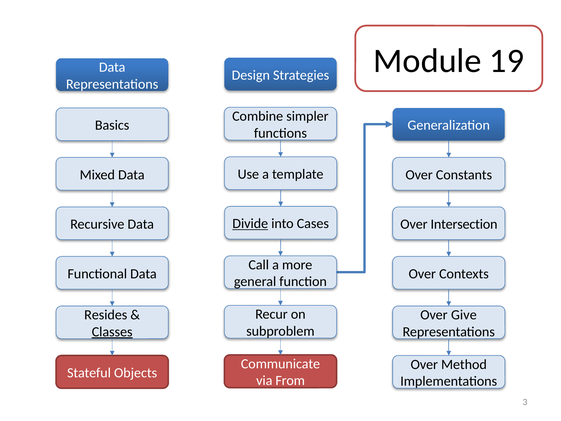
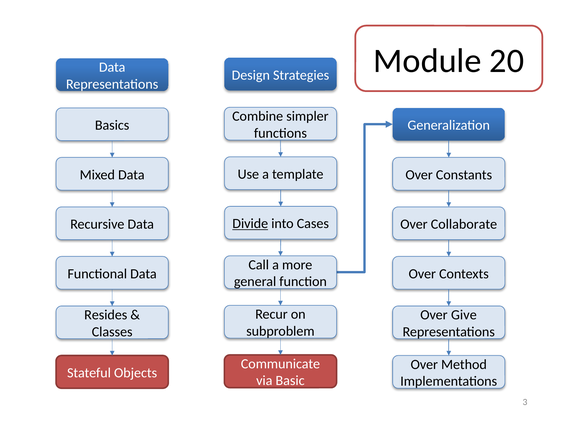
19: 19 -> 20
Intersection: Intersection -> Collaborate
Classes underline: present -> none
From: From -> Basic
